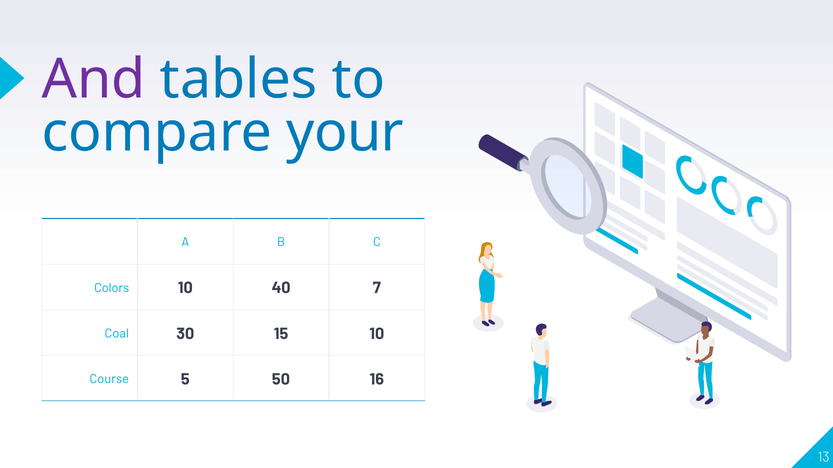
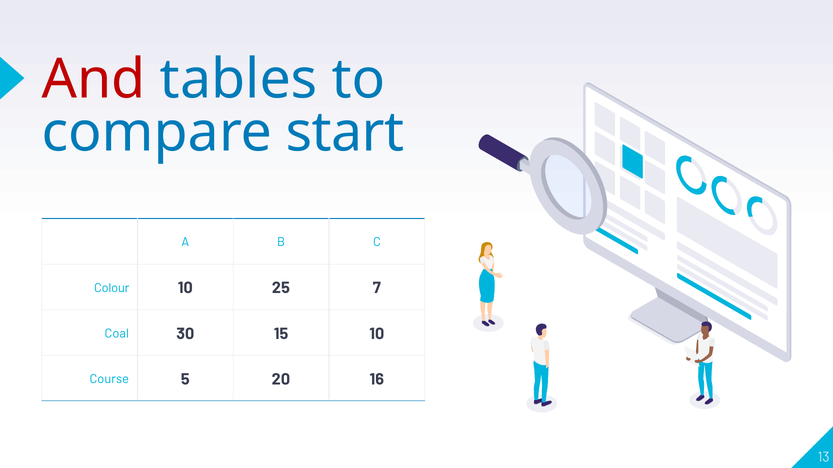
And colour: purple -> red
your: your -> start
Colors: Colors -> Colour
40: 40 -> 25
50: 50 -> 20
